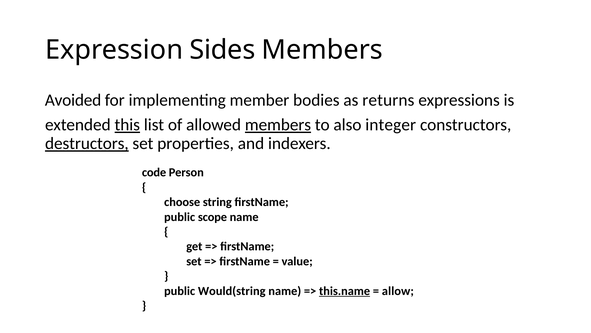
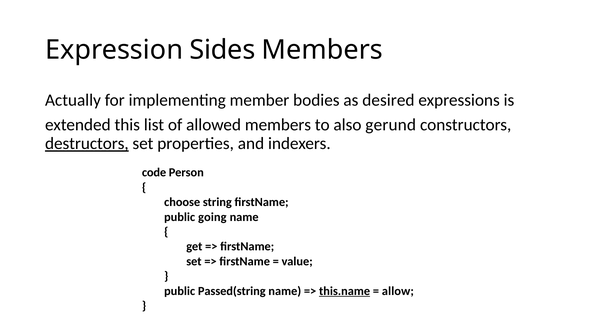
Avoided: Avoided -> Actually
returns: returns -> desired
this underline: present -> none
members at (278, 125) underline: present -> none
integer: integer -> gerund
scope: scope -> going
Would(string: Would(string -> Passed(string
